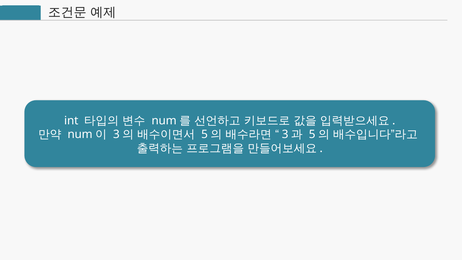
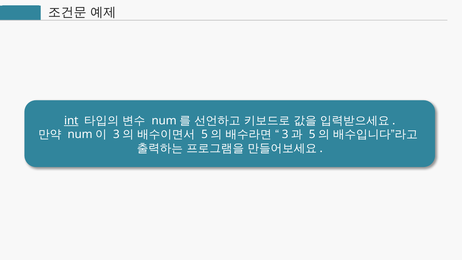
int underline: none -> present
